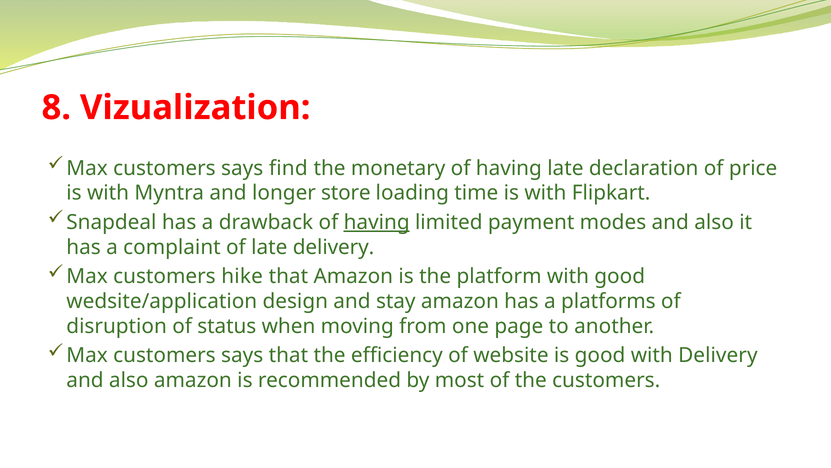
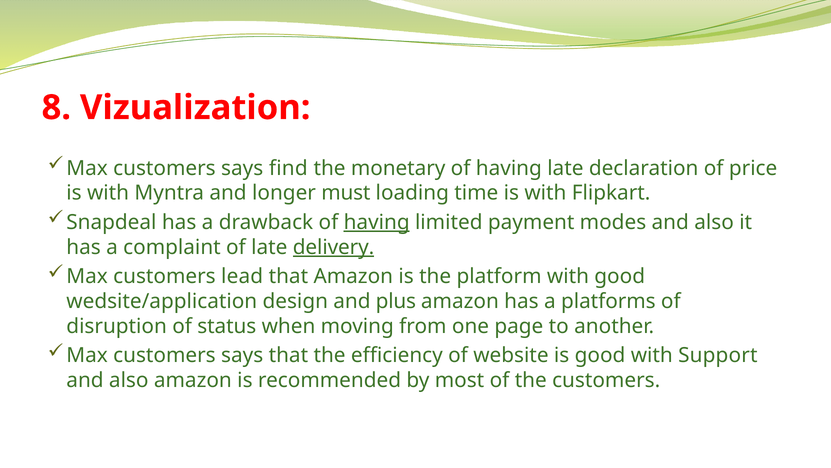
store: store -> must
delivery at (334, 247) underline: none -> present
hike: hike -> lead
stay: stay -> plus
with Delivery: Delivery -> Support
